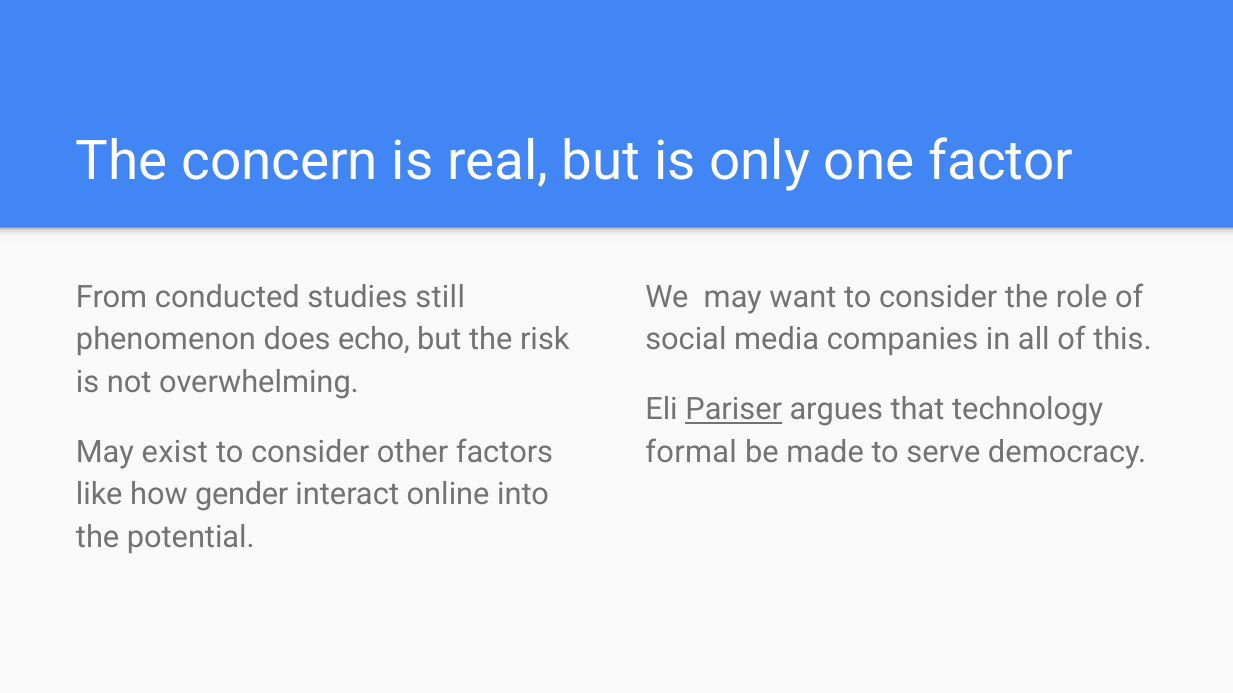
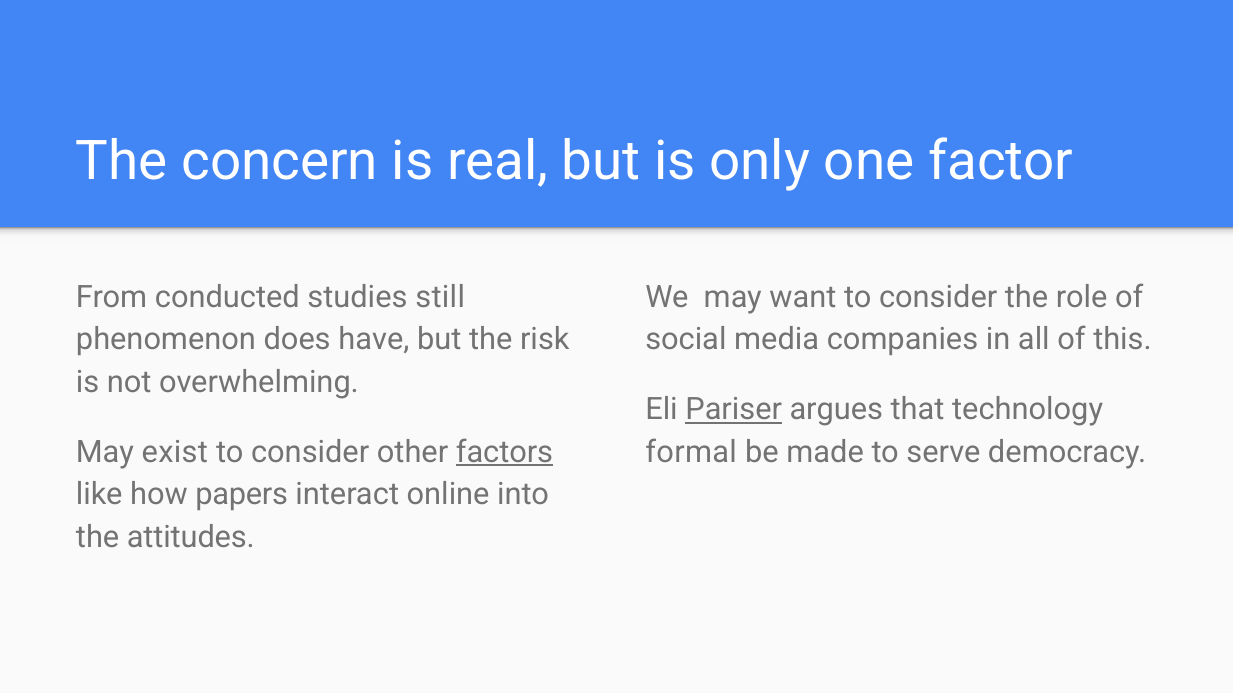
echo: echo -> have
factors underline: none -> present
gender: gender -> papers
potential: potential -> attitudes
